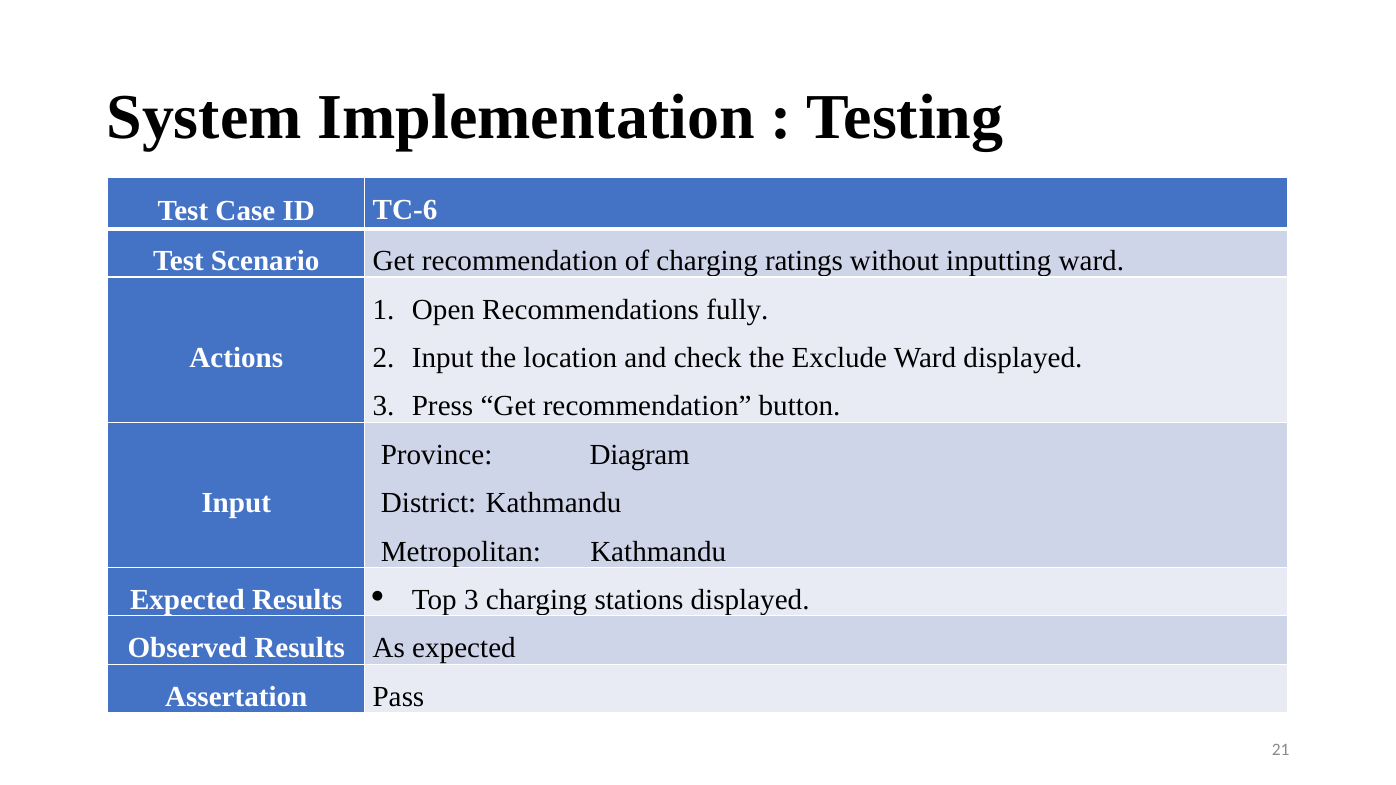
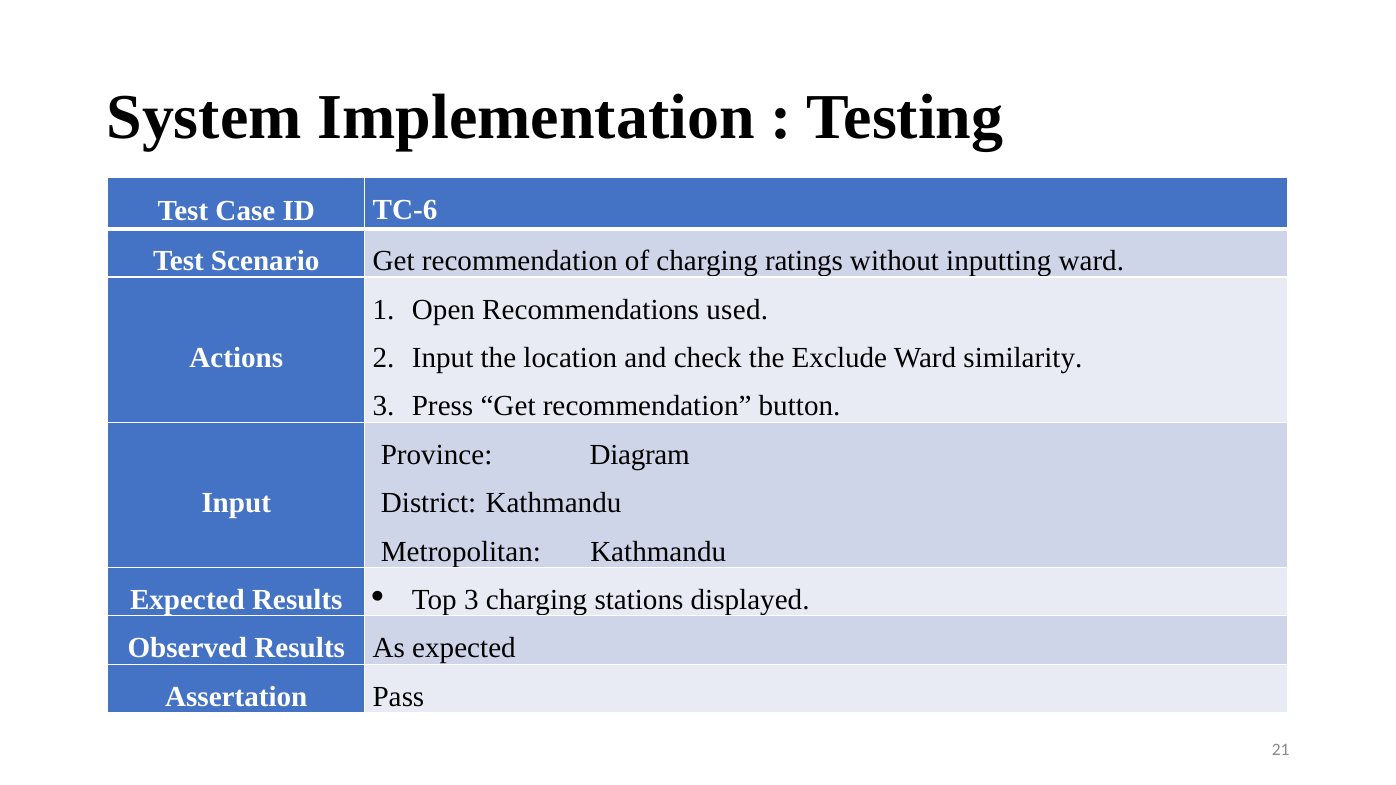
fully: fully -> used
Ward displayed: displayed -> similarity
